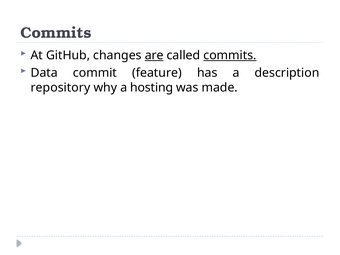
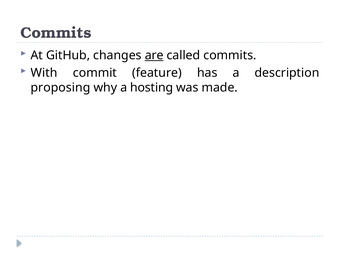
commits at (230, 55) underline: present -> none
Data: Data -> With
repository: repository -> proposing
